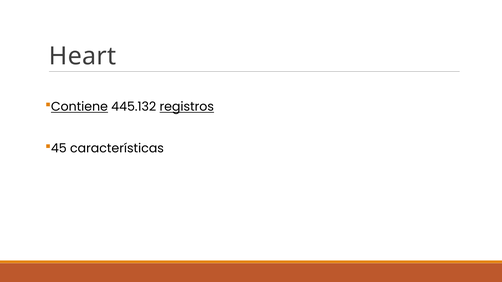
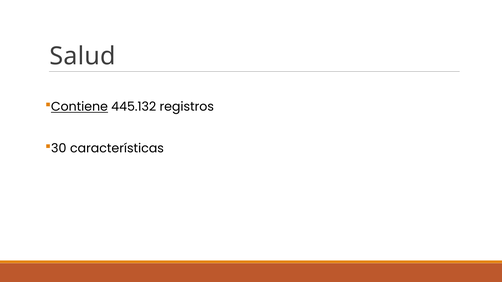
Heart: Heart -> Salud
registros underline: present -> none
45: 45 -> 30
